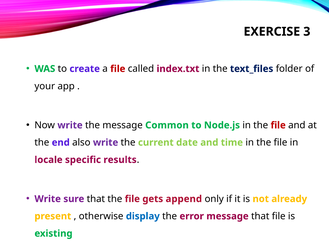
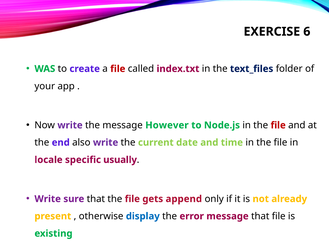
3: 3 -> 6
Common: Common -> However
results: results -> usually
